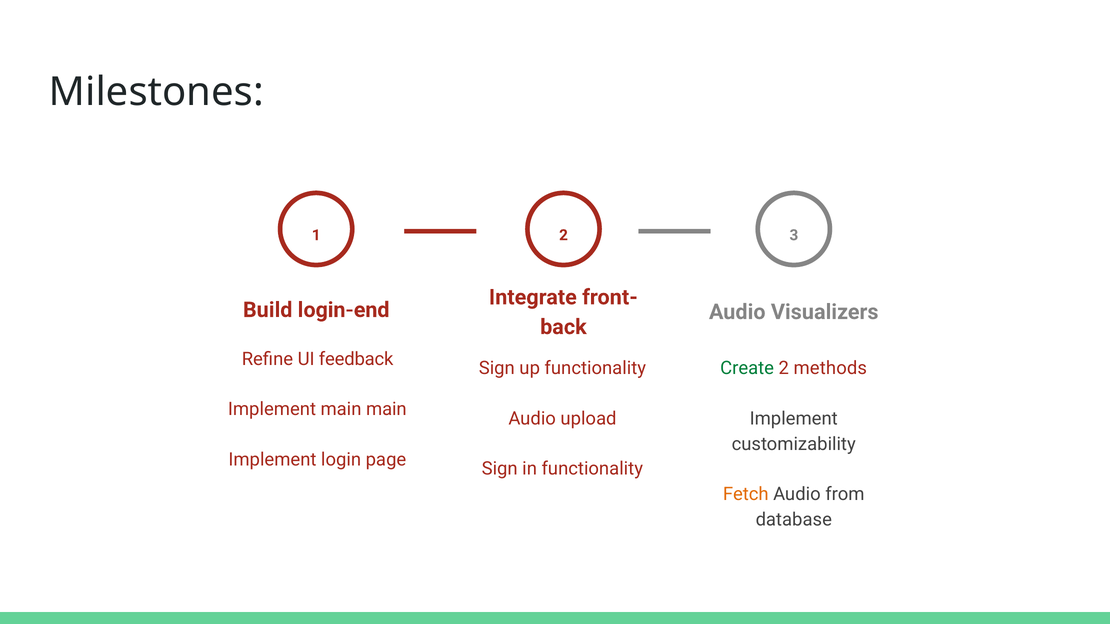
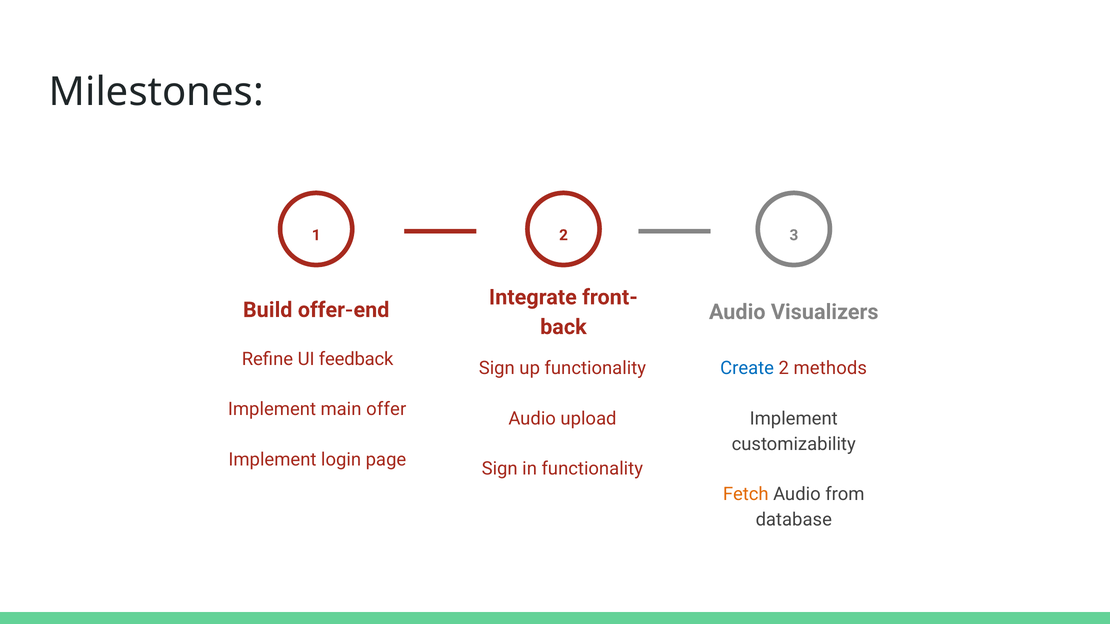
login-end: login-end -> offer-end
Create colour: green -> blue
main main: main -> offer
